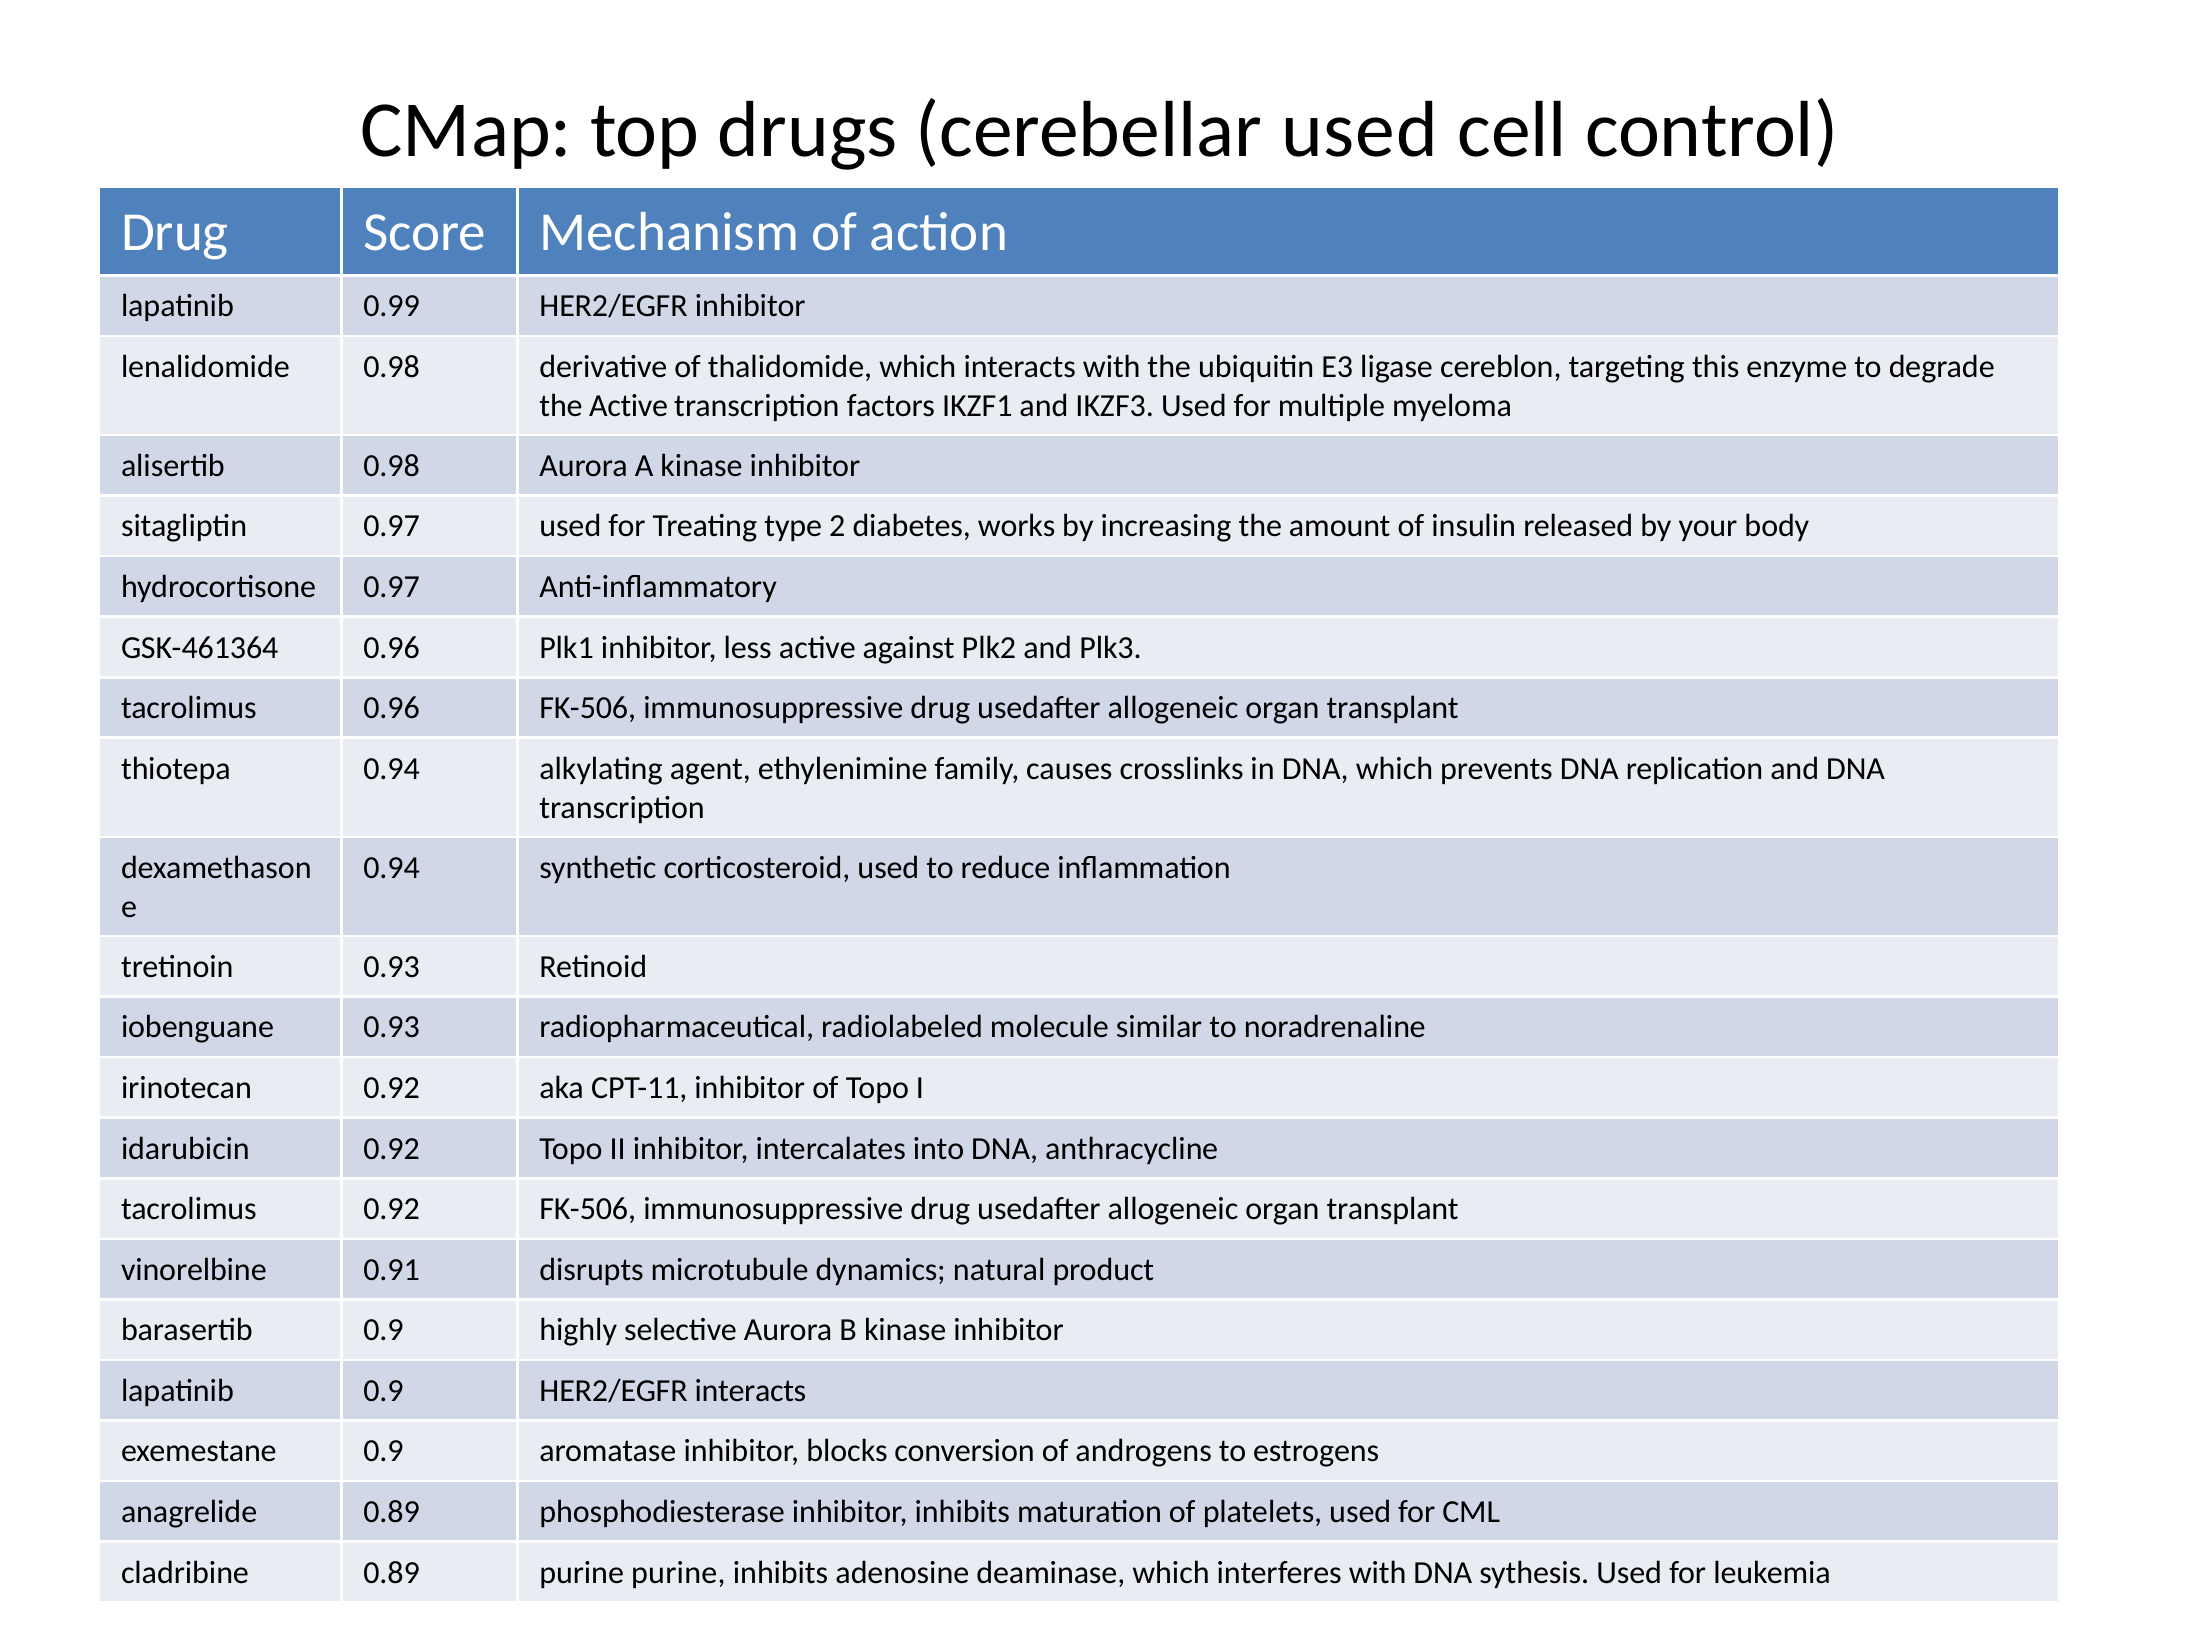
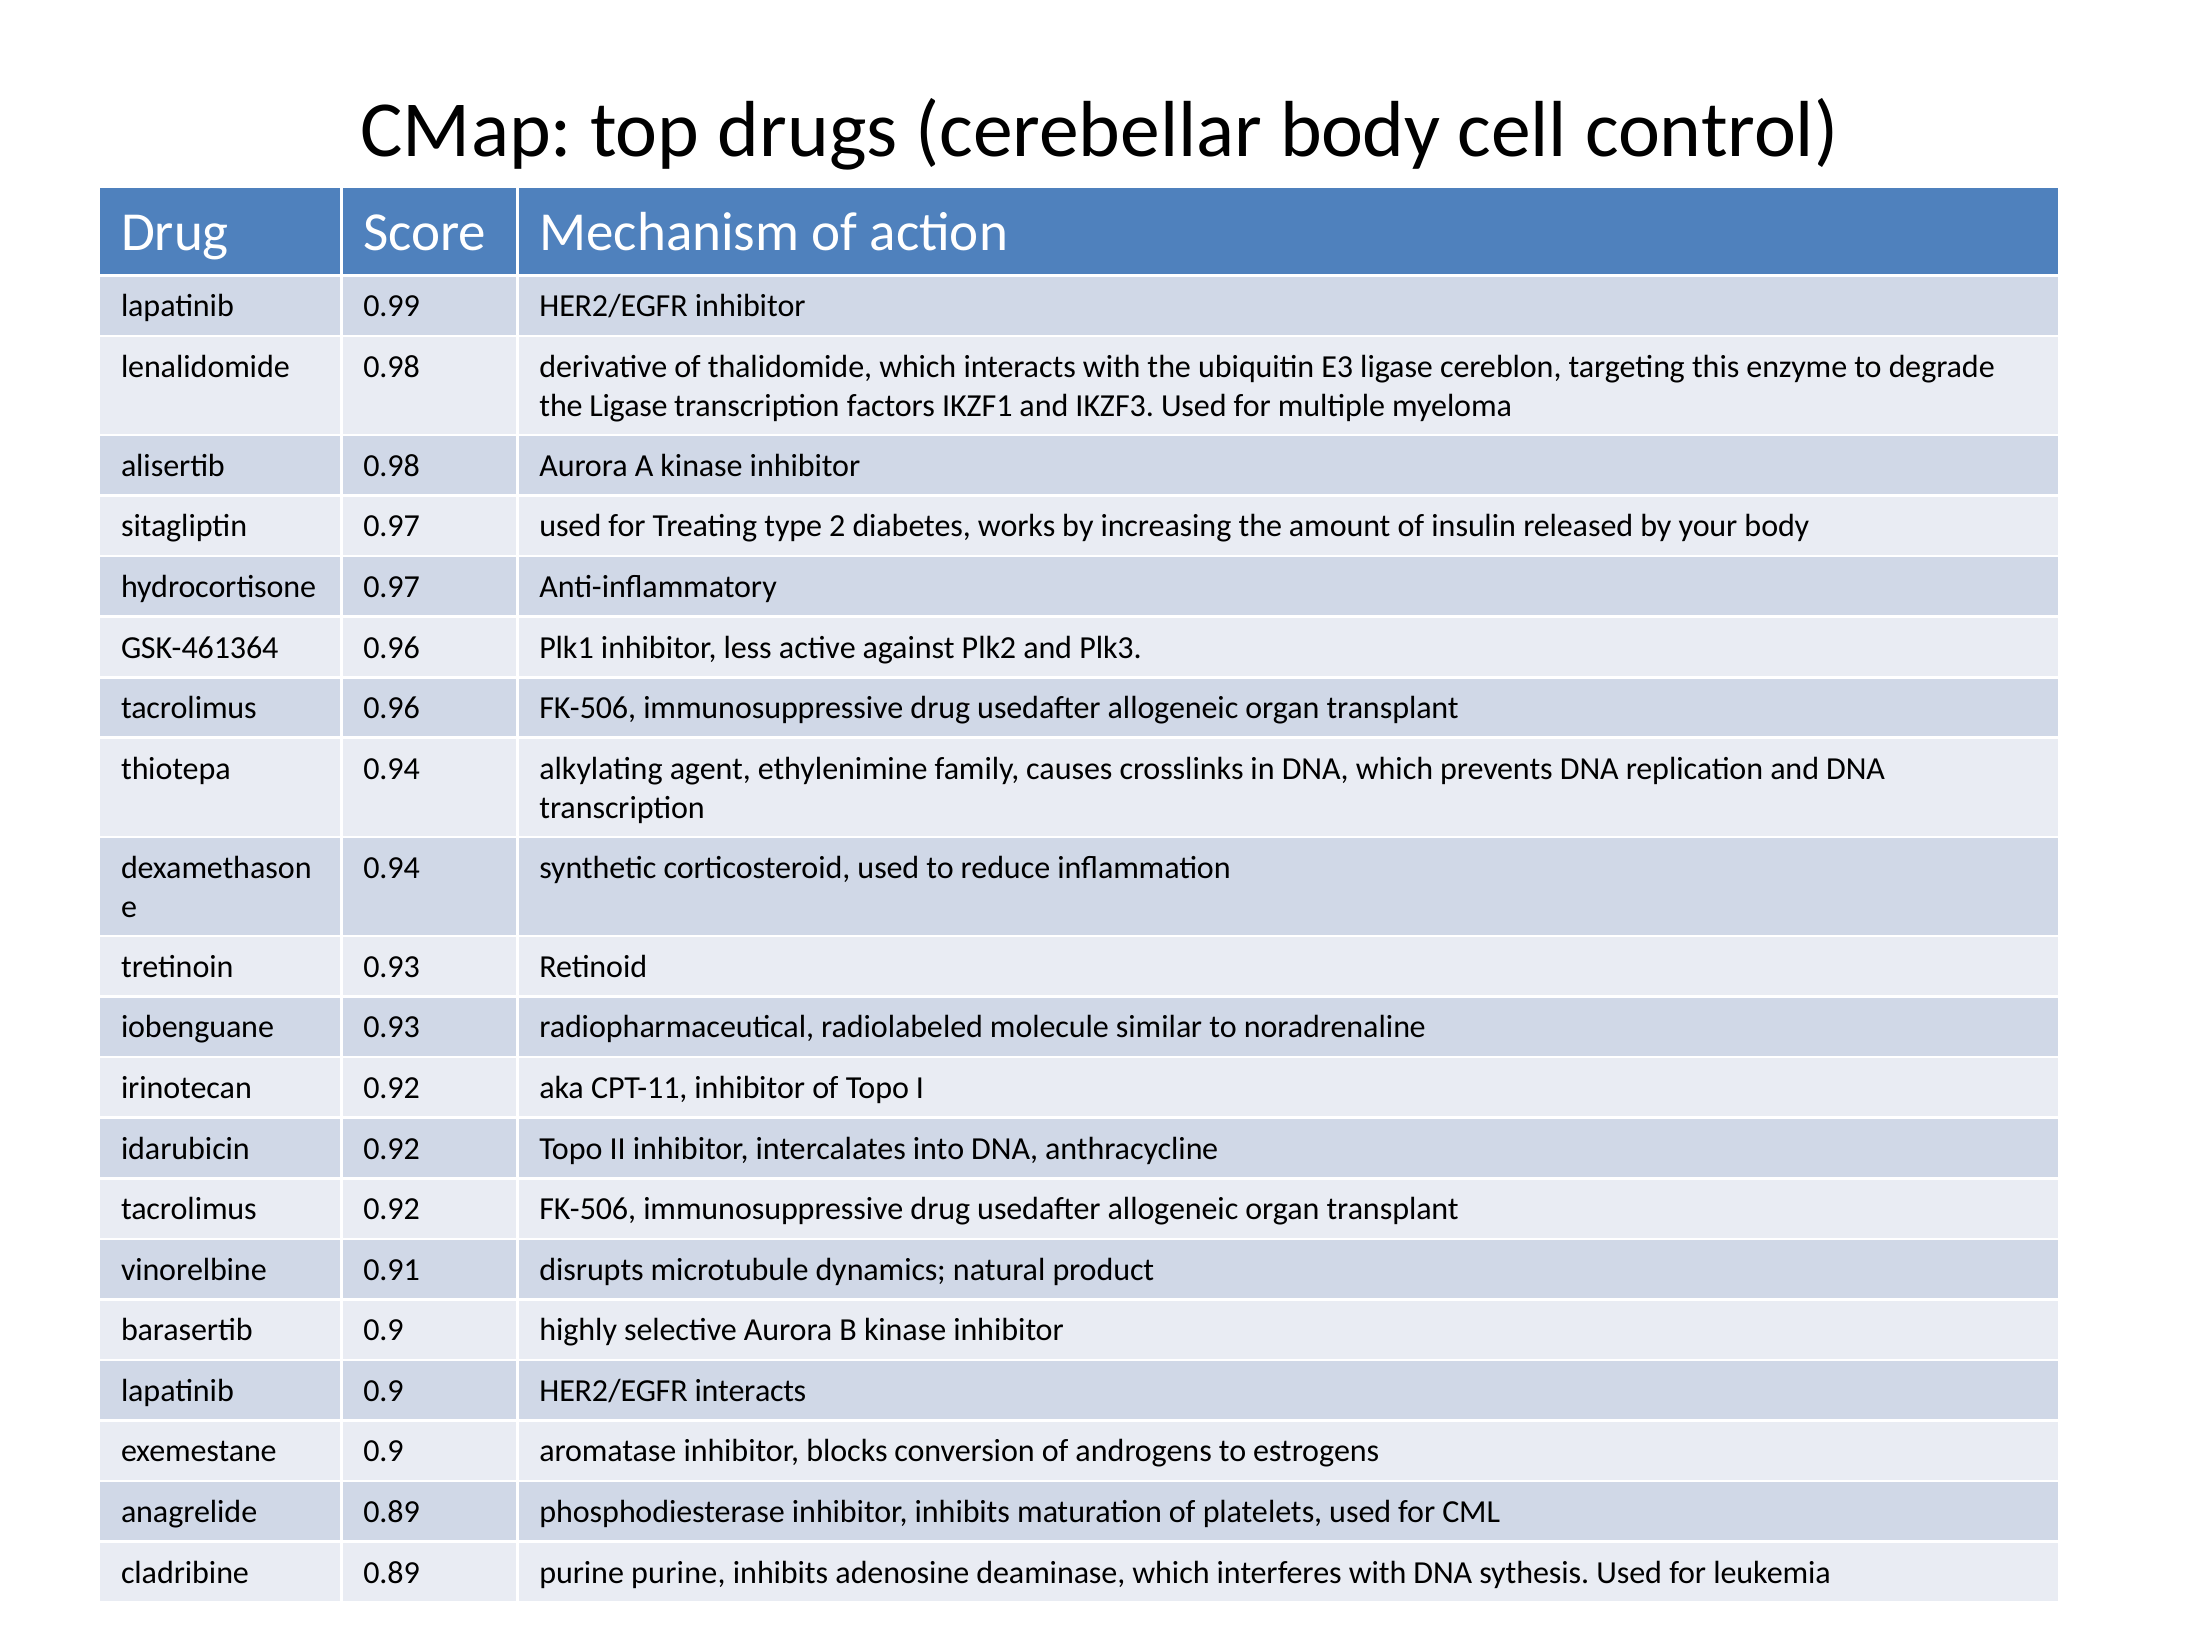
cerebellar used: used -> body
the Active: Active -> Ligase
